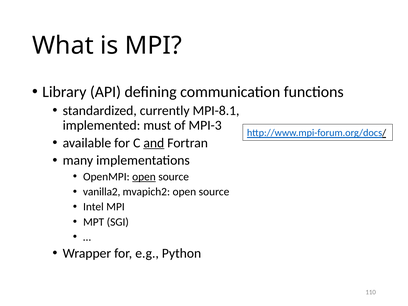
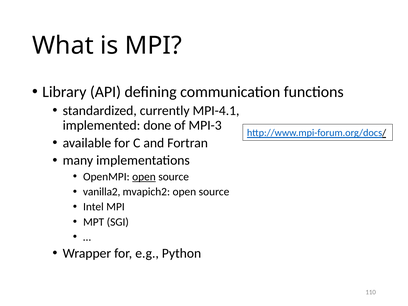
MPI-8.1: MPI-8.1 -> MPI-4.1
must: must -> done
and underline: present -> none
